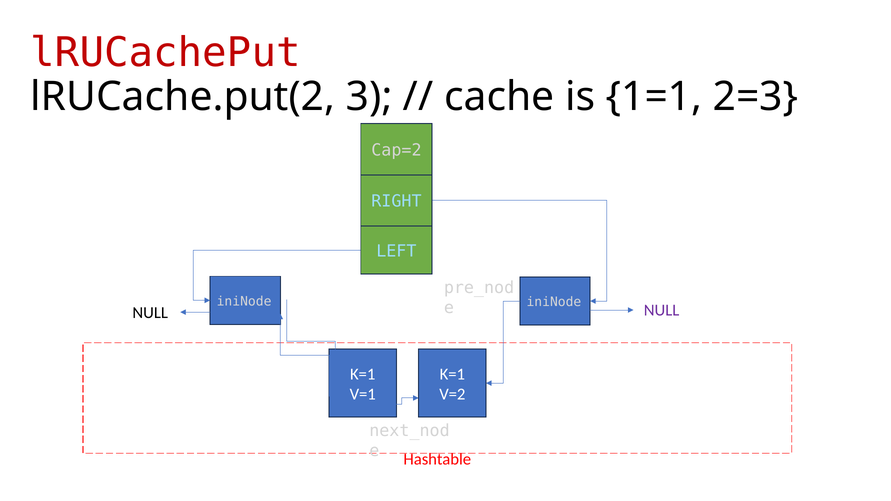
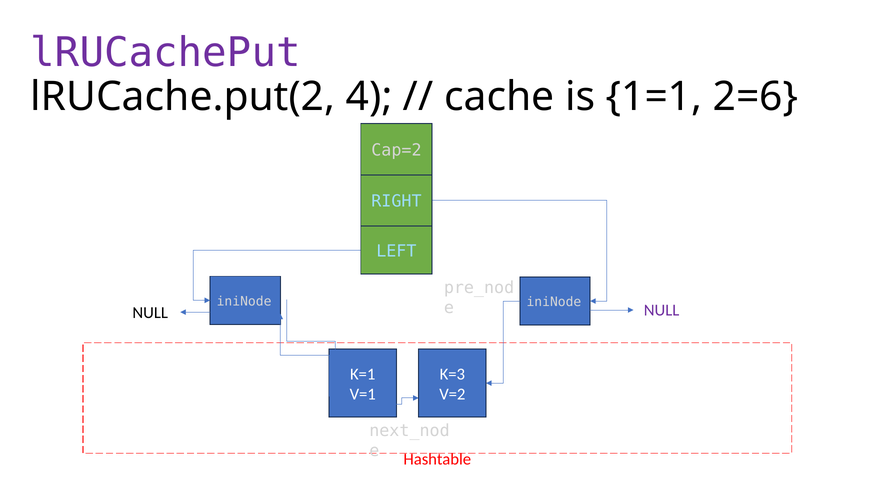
lRUCachePut colour: red -> purple
3: 3 -> 4
2=3: 2=3 -> 2=6
K=1 at (452, 374): K=1 -> K=3
